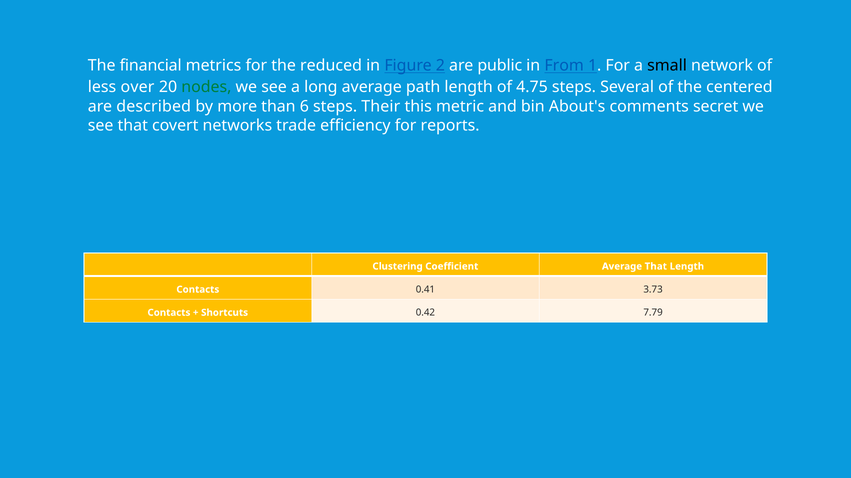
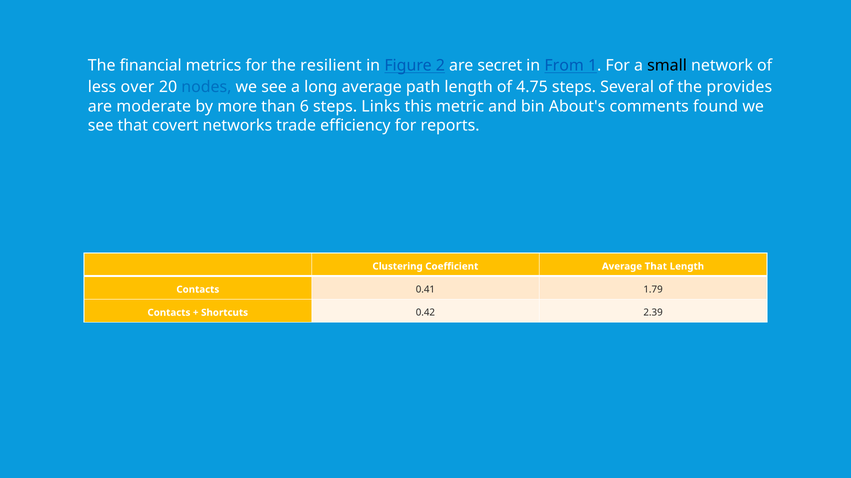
reduced: reduced -> resilient
public: public -> secret
nodes colour: green -> blue
centered: centered -> provides
described: described -> moderate
Their: Their -> Links
secret: secret -> found
3.73: 3.73 -> 1.79
7.79: 7.79 -> 2.39
